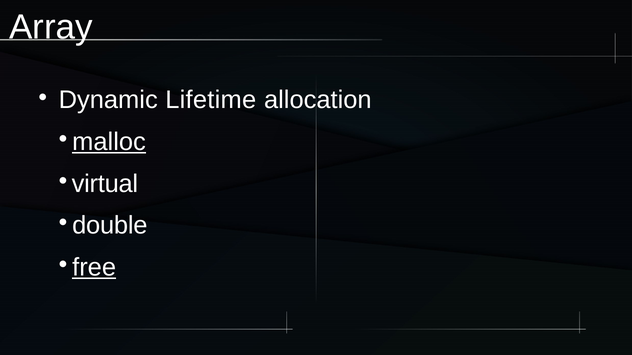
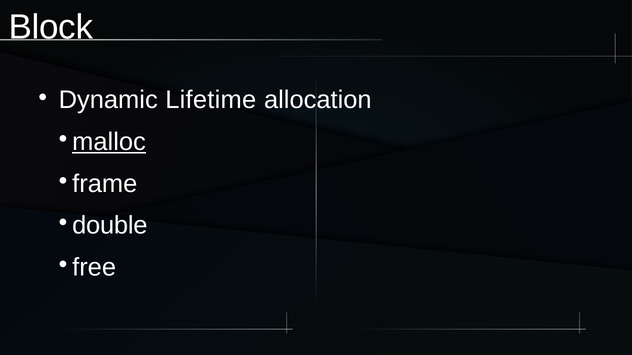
Array: Array -> Block
virtual: virtual -> frame
free underline: present -> none
